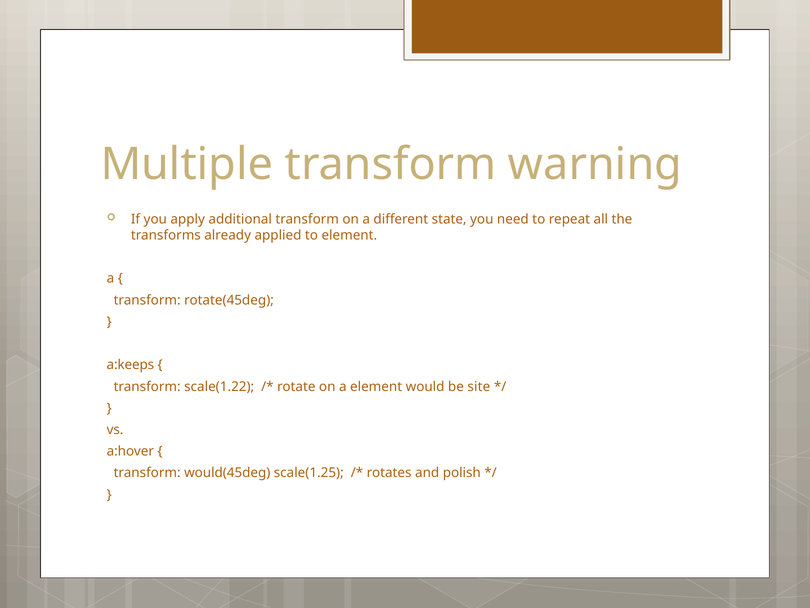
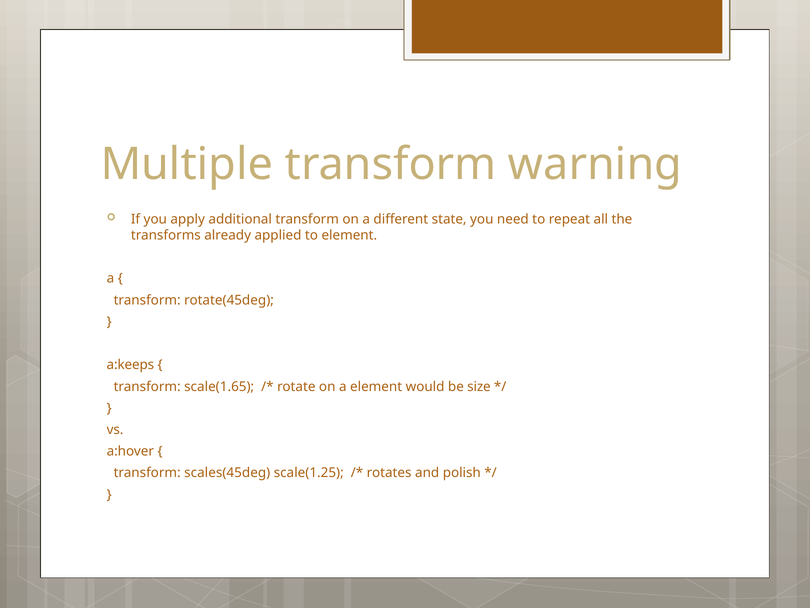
scale(1.22: scale(1.22 -> scale(1.65
site: site -> size
would(45deg: would(45deg -> scales(45deg
